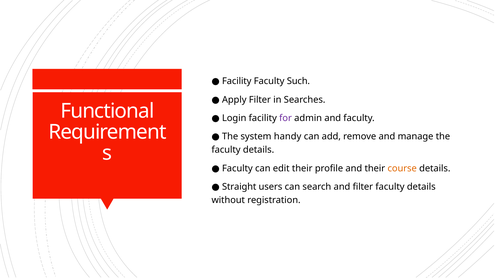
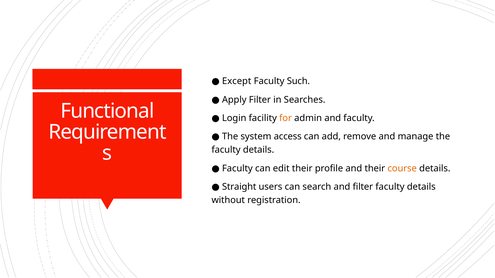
Facility at (237, 81): Facility -> Except
for colour: purple -> orange
handy: handy -> access
